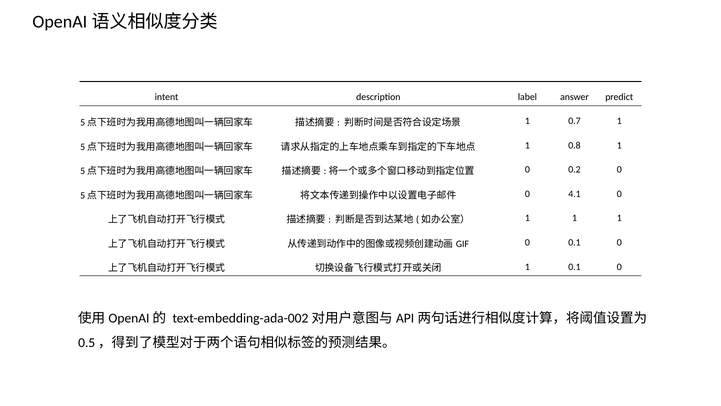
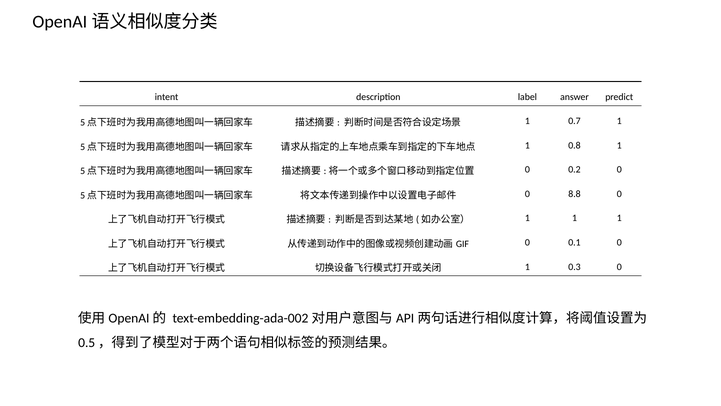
4.1: 4.1 -> 8.8
1 0.1: 0.1 -> 0.3
